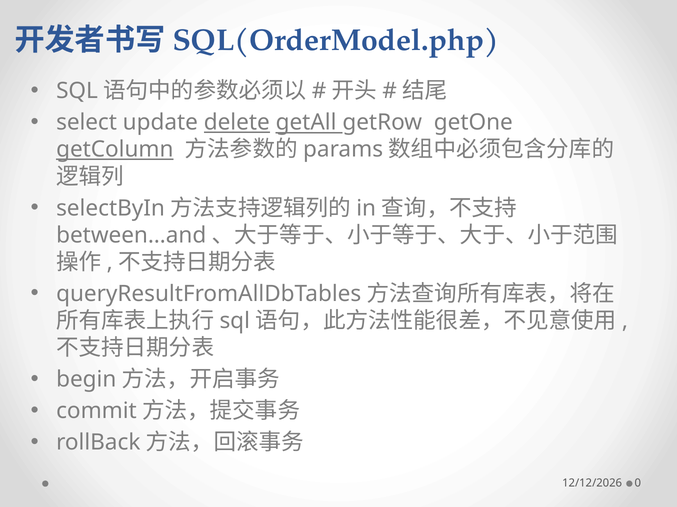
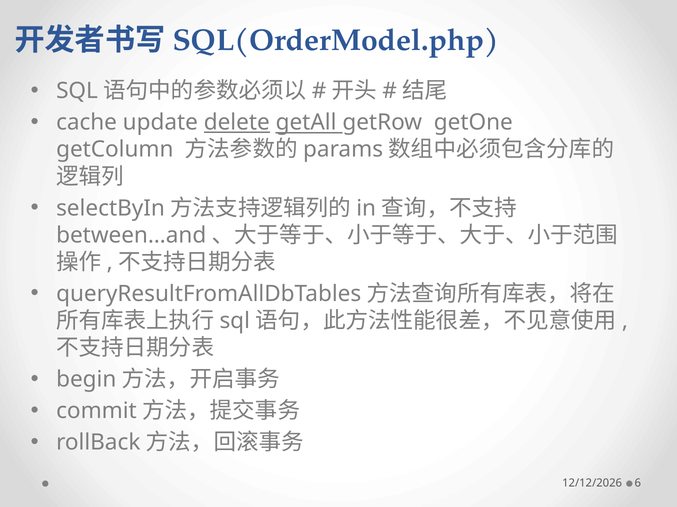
select: select -> cache
getColumn underline: present -> none
0: 0 -> 6
